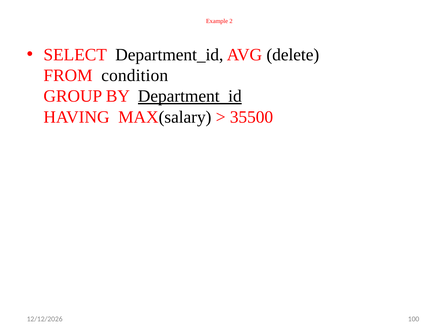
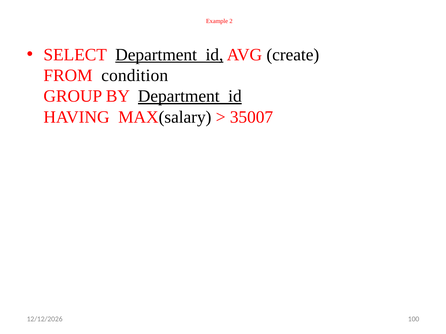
Department_id at (169, 55) underline: none -> present
delete: delete -> create
35500: 35500 -> 35007
